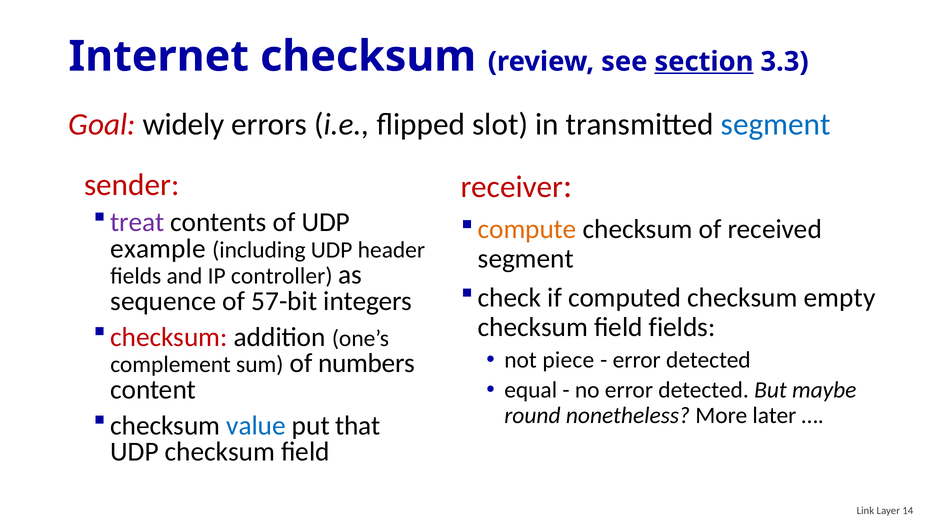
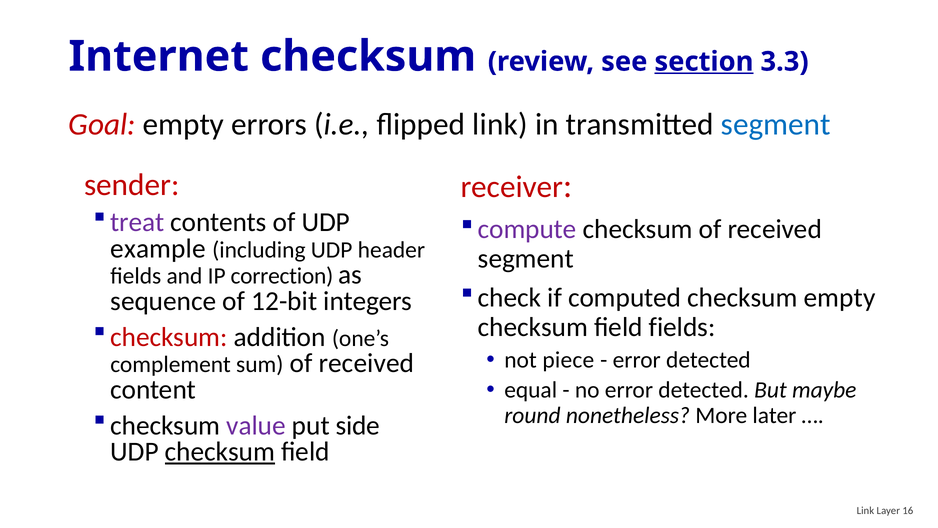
Goal widely: widely -> empty
flipped slot: slot -> link
compute colour: orange -> purple
controller: controller -> correction
57-bit: 57-bit -> 12-bit
sum of numbers: numbers -> received
value colour: blue -> purple
that: that -> side
checksum at (220, 451) underline: none -> present
14: 14 -> 16
